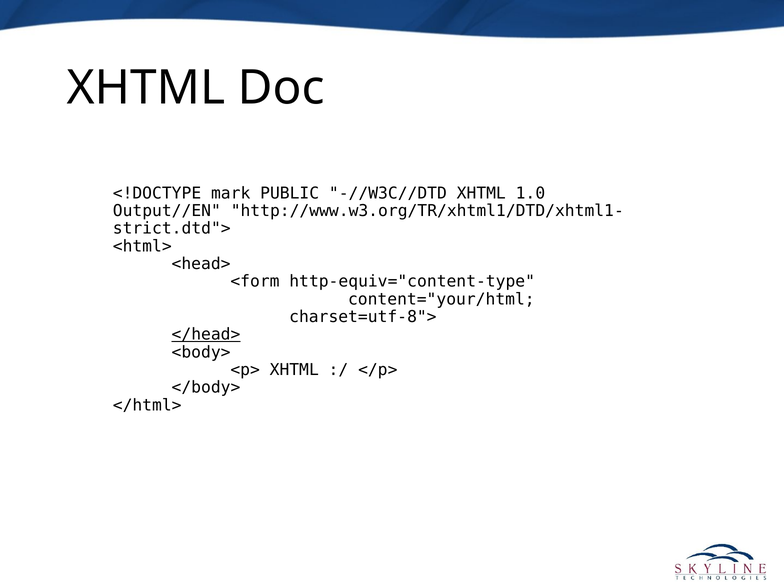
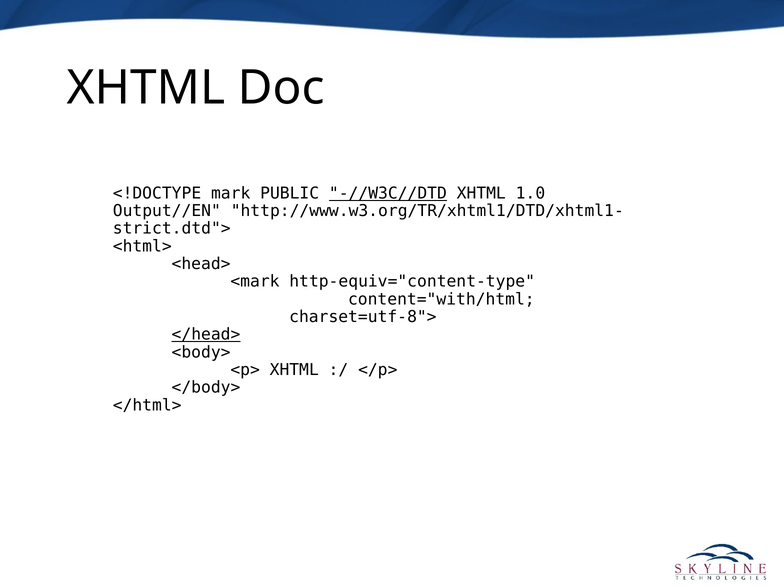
-//W3C//DTD underline: none -> present
<form: <form -> <mark
content="your/html: content="your/html -> content="with/html
